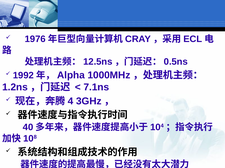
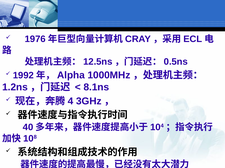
7.1ns: 7.1ns -> 8.1ns
